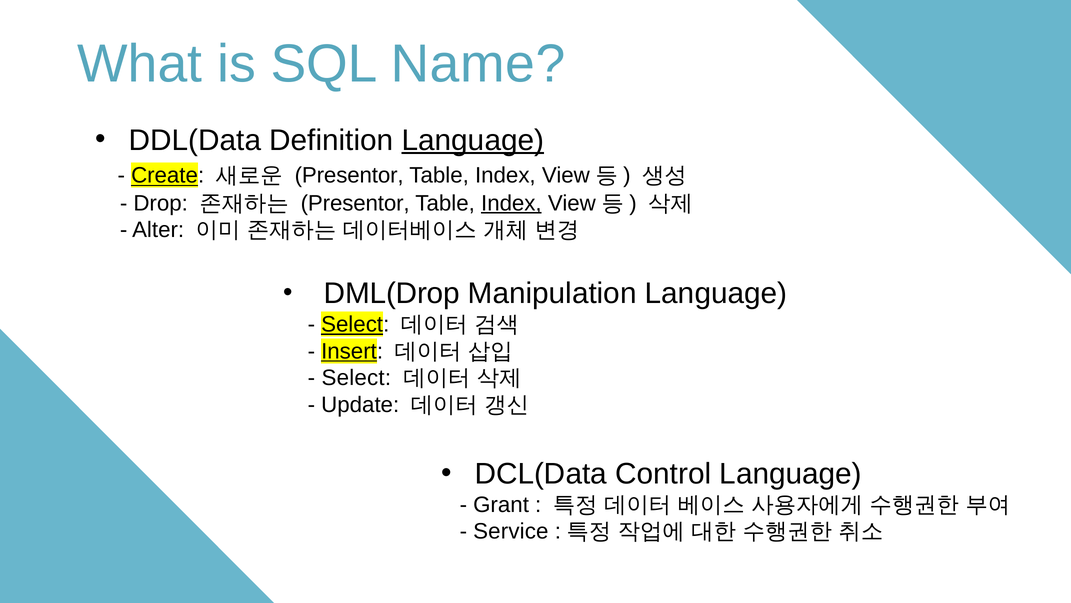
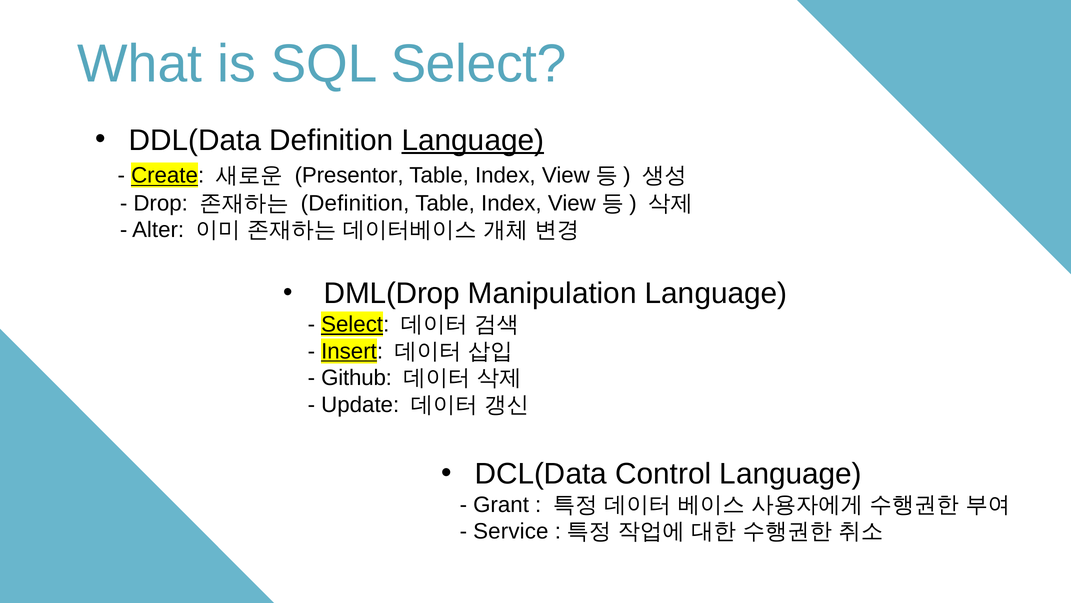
SQL Name: Name -> Select
Presentor at (355, 203): Presentor -> Definition
Index at (511, 203) underline: present -> none
Select at (356, 378): Select -> Github
